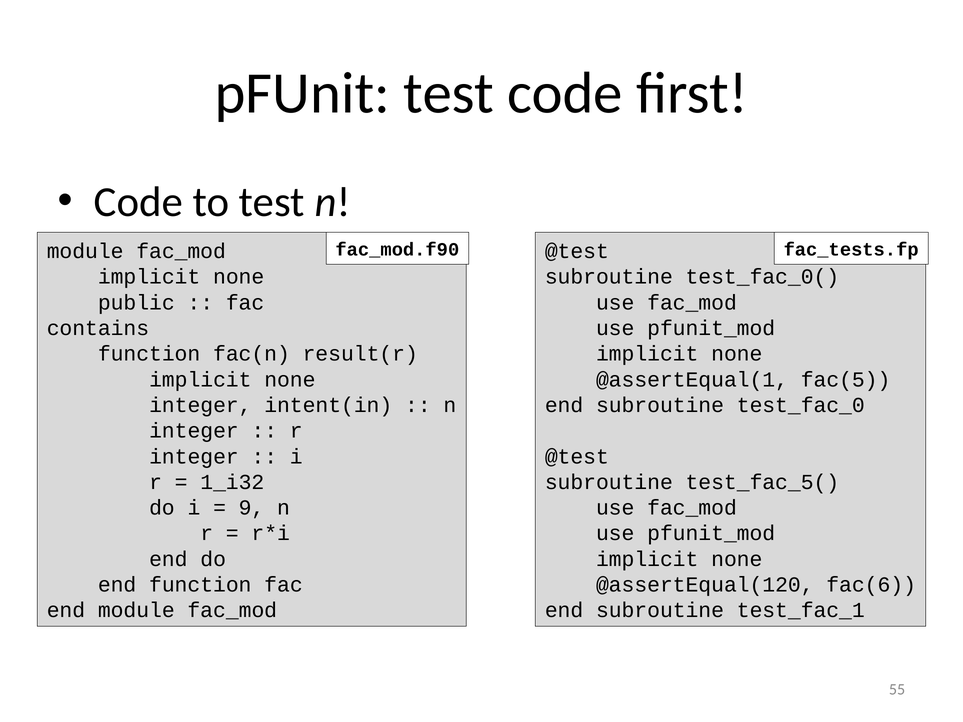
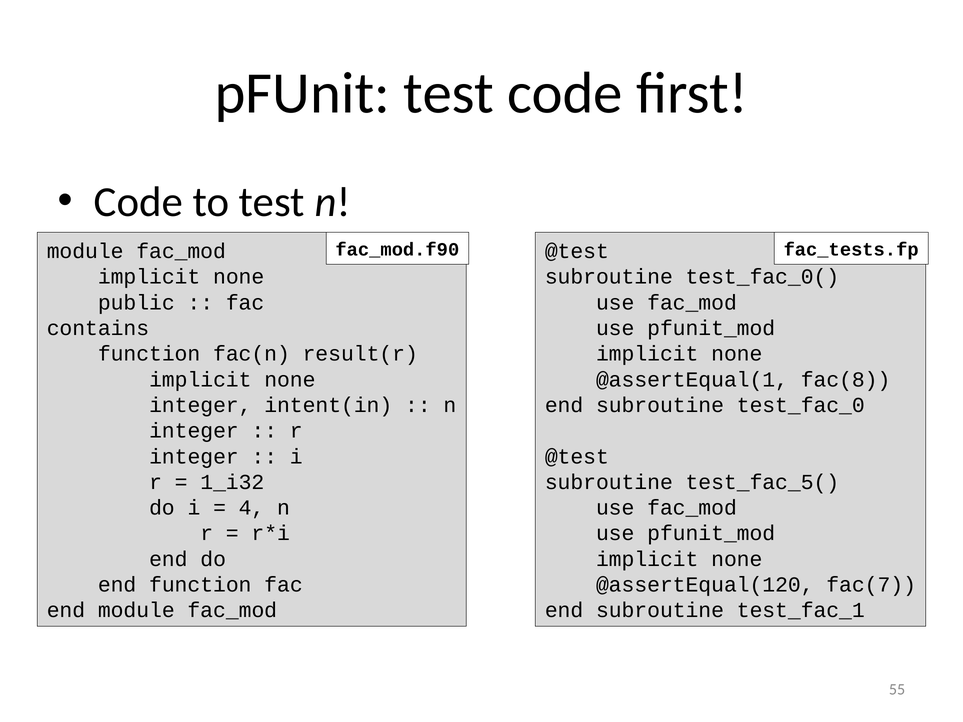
fac(5: fac(5 -> fac(8
9: 9 -> 4
fac(6: fac(6 -> fac(7
